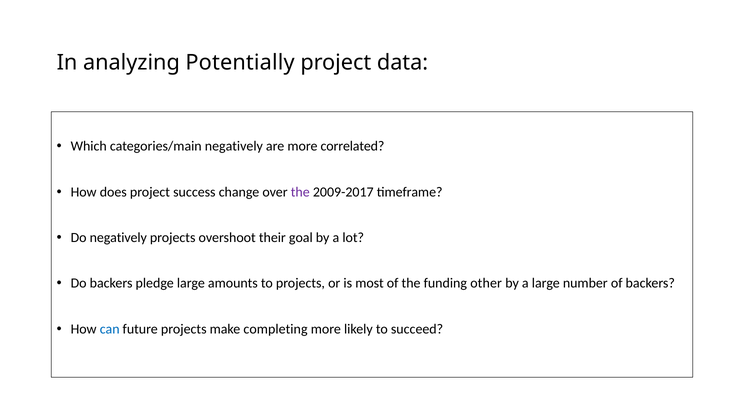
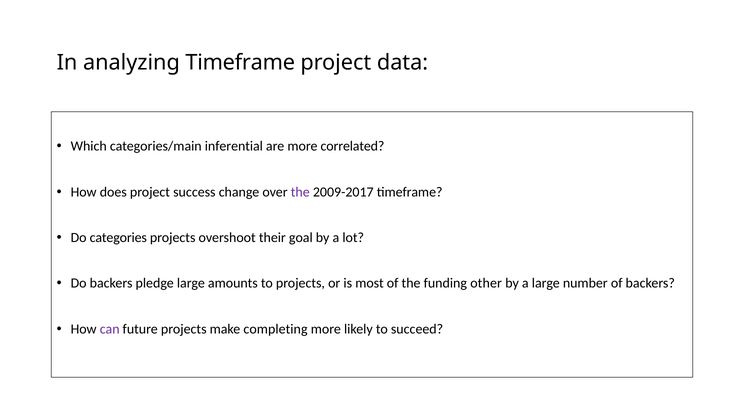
analyzing Potentially: Potentially -> Timeframe
categories/main negatively: negatively -> inferential
Do negatively: negatively -> categories
can colour: blue -> purple
